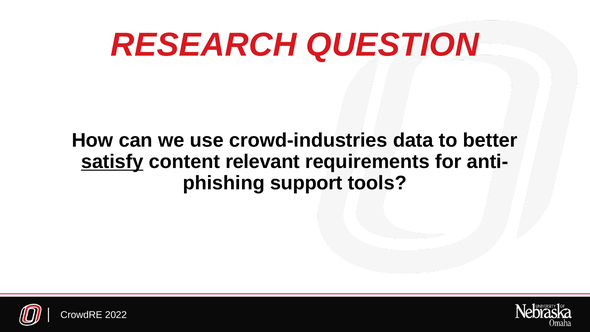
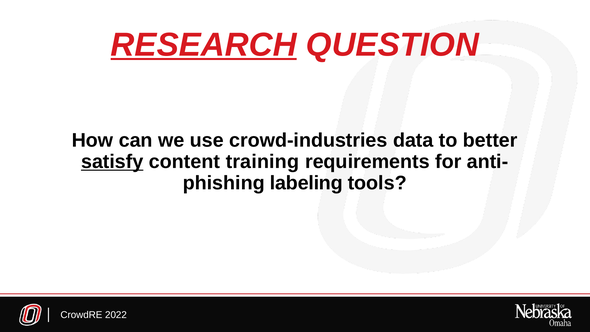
RESEARCH underline: none -> present
relevant: relevant -> training
support: support -> labeling
